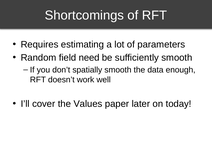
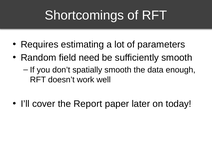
Values: Values -> Report
